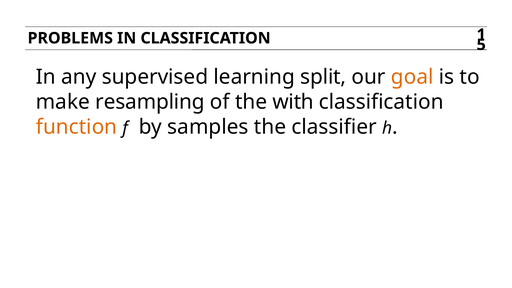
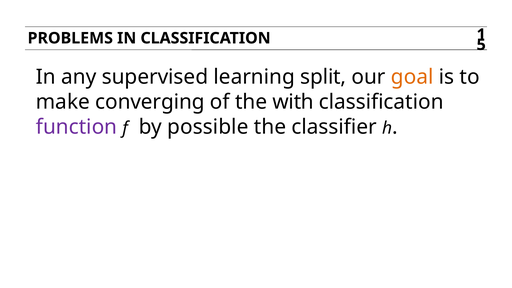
resampling: resampling -> converging
function colour: orange -> purple
samples: samples -> possible
